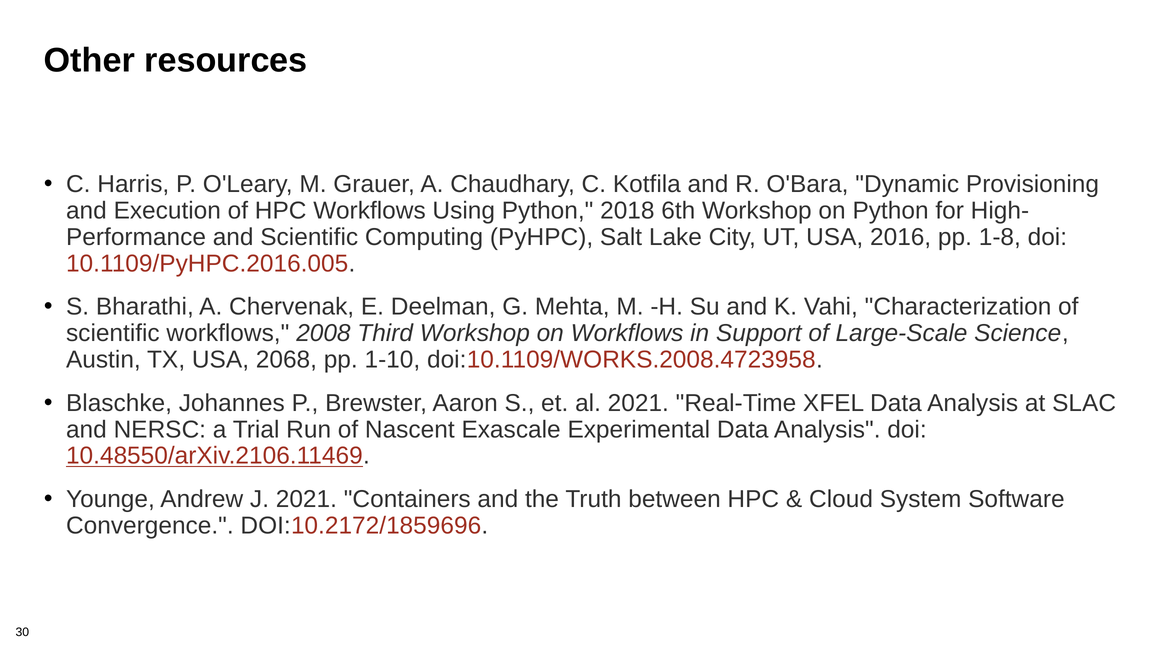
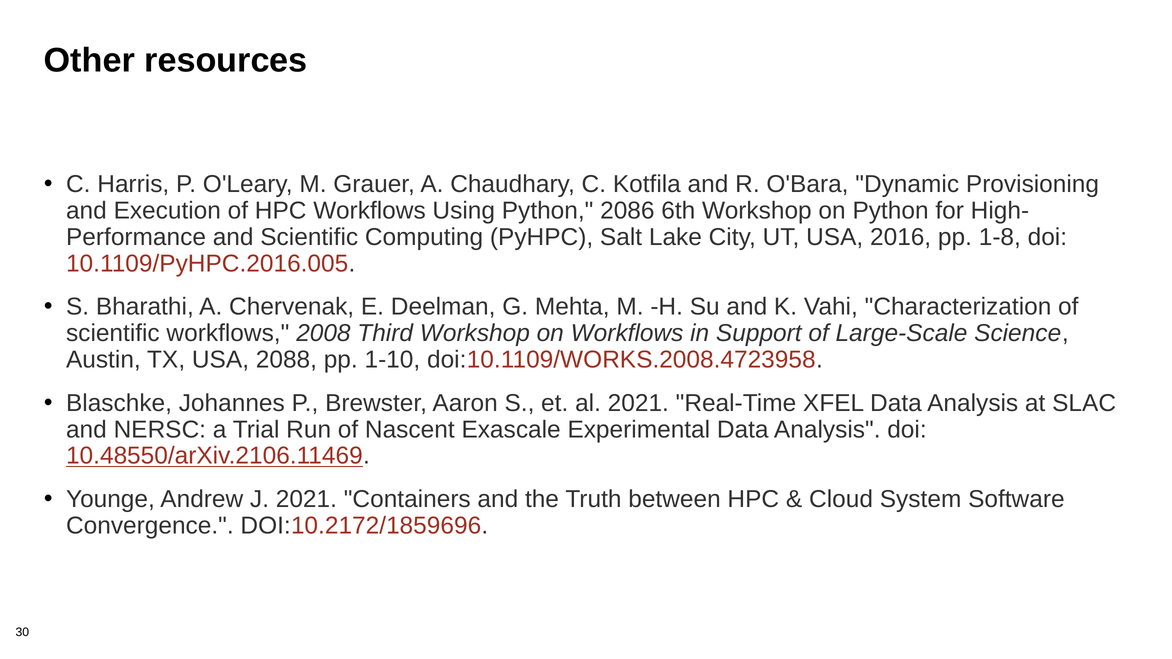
2018: 2018 -> 2086
2068: 2068 -> 2088
